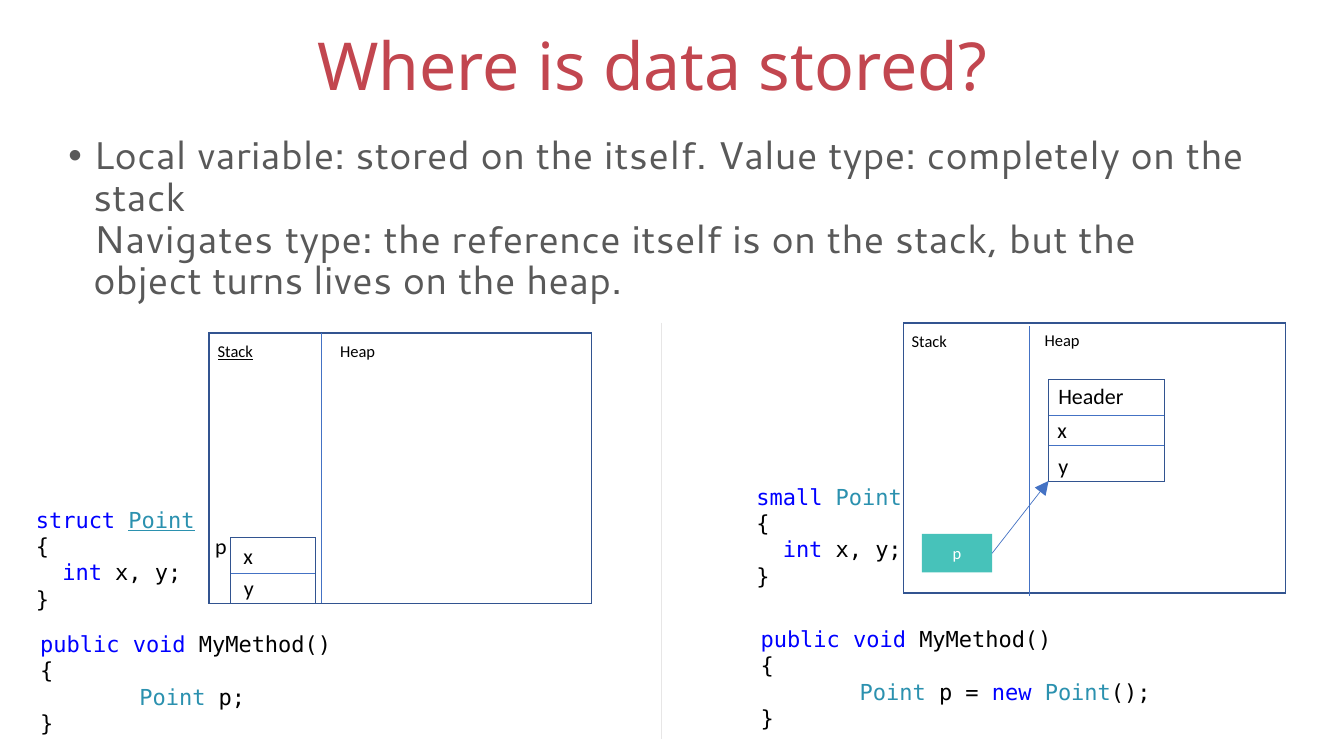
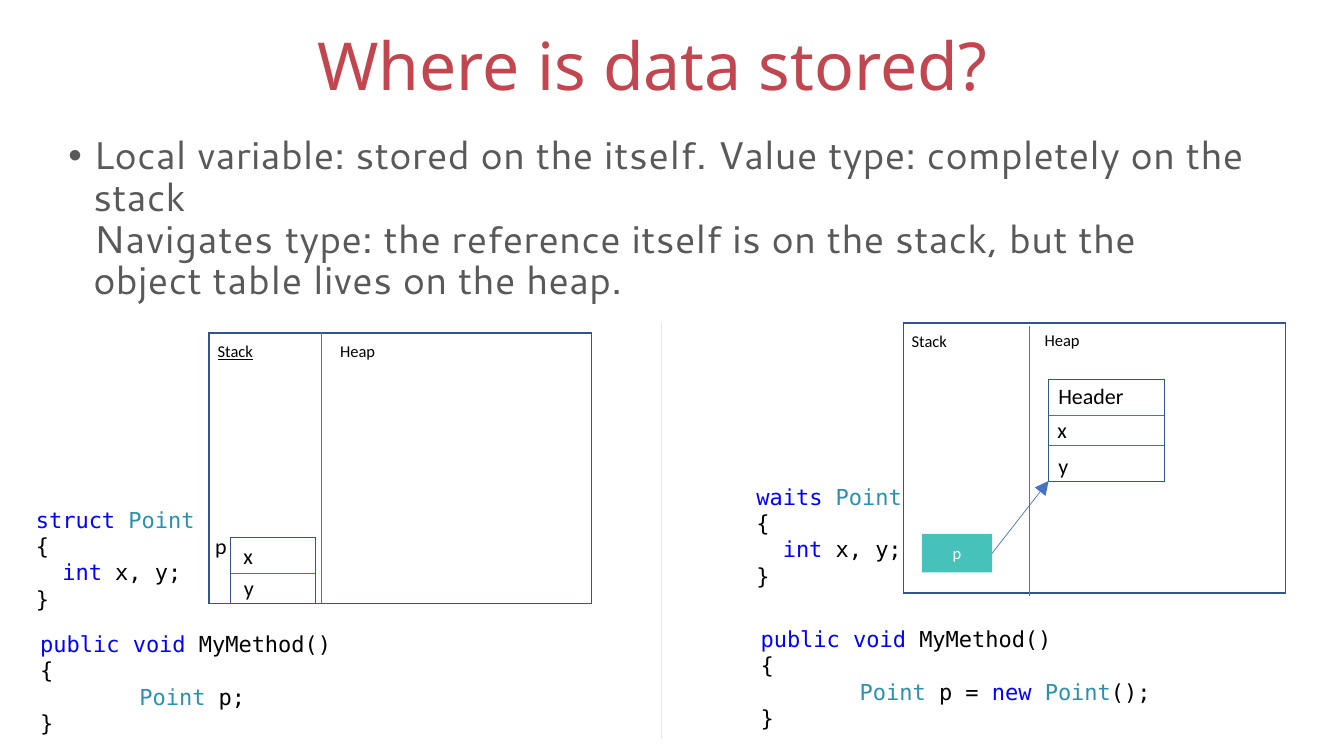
turns: turns -> table
small: small -> waits
Point at (162, 520) underline: present -> none
